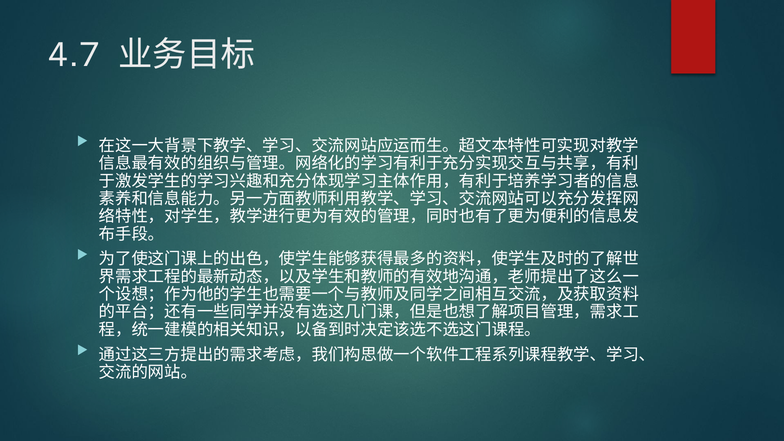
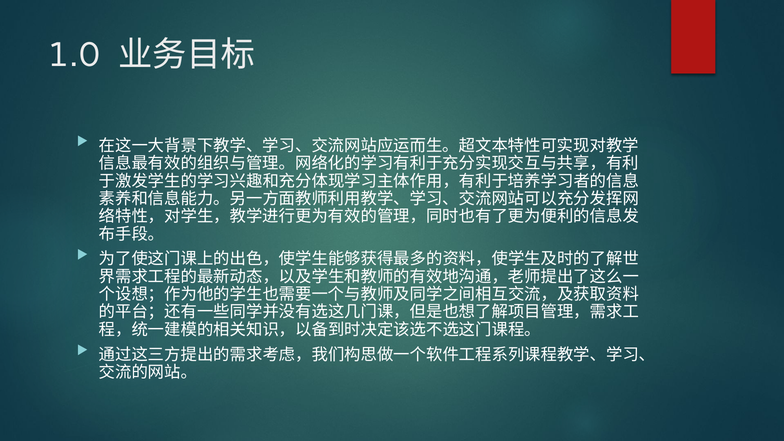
4.7: 4.7 -> 1.0
